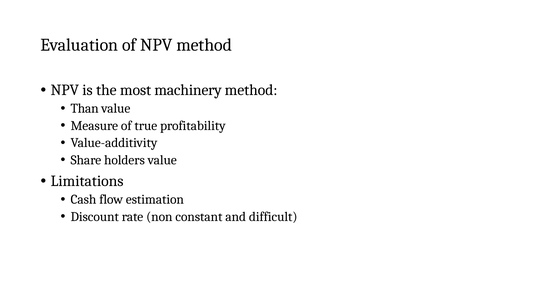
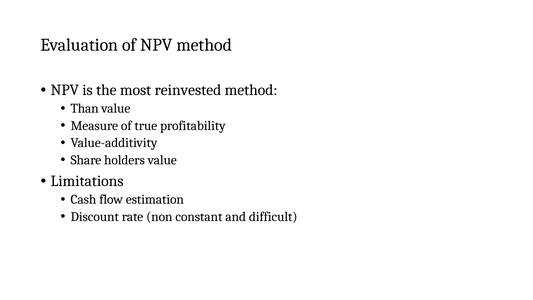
machinery: machinery -> reinvested
